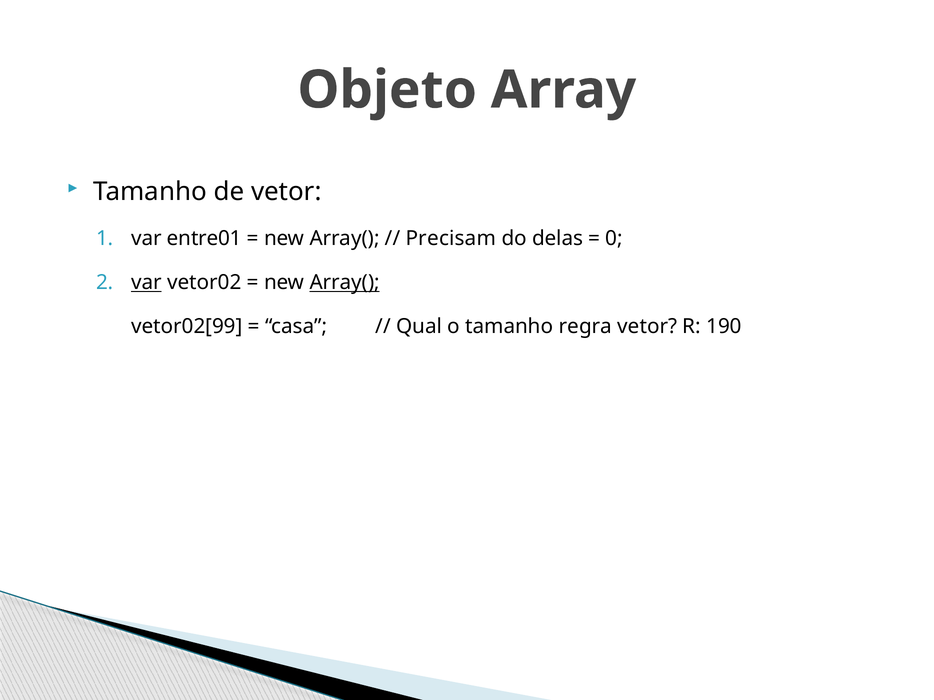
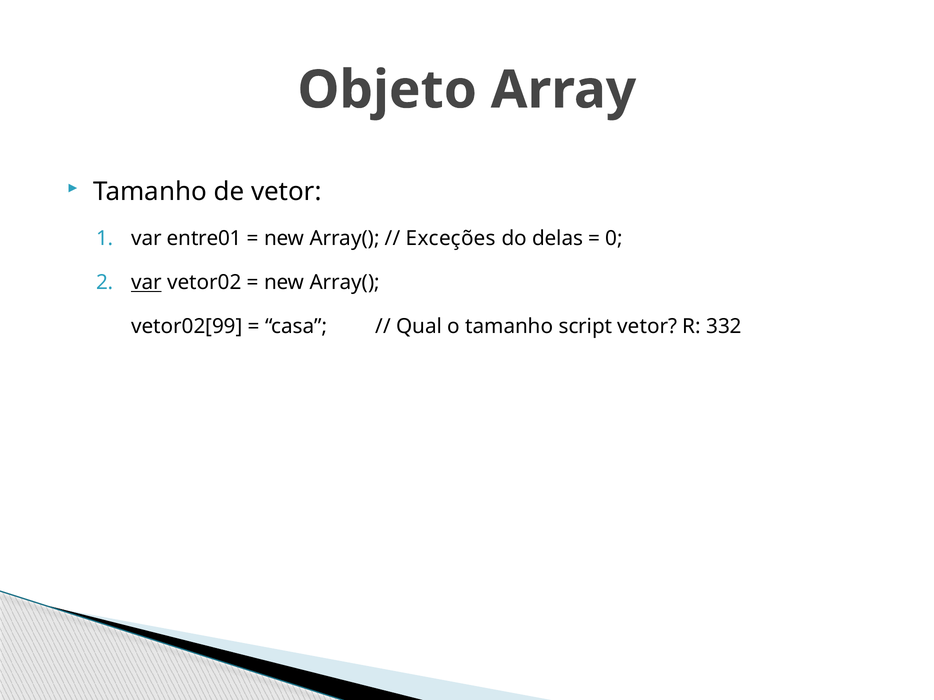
Precisam: Precisam -> Exceções
Array( at (345, 283) underline: present -> none
regra: regra -> script
190: 190 -> 332
